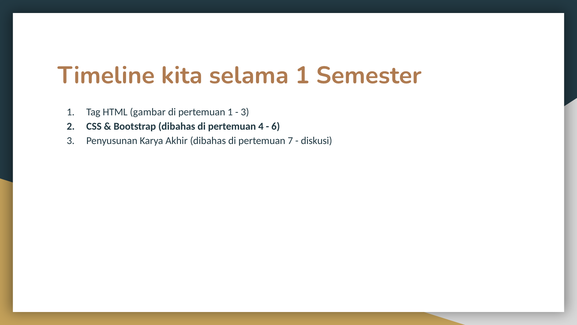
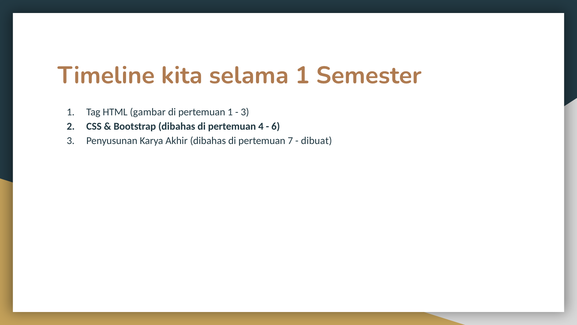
diskusi: diskusi -> dibuat
